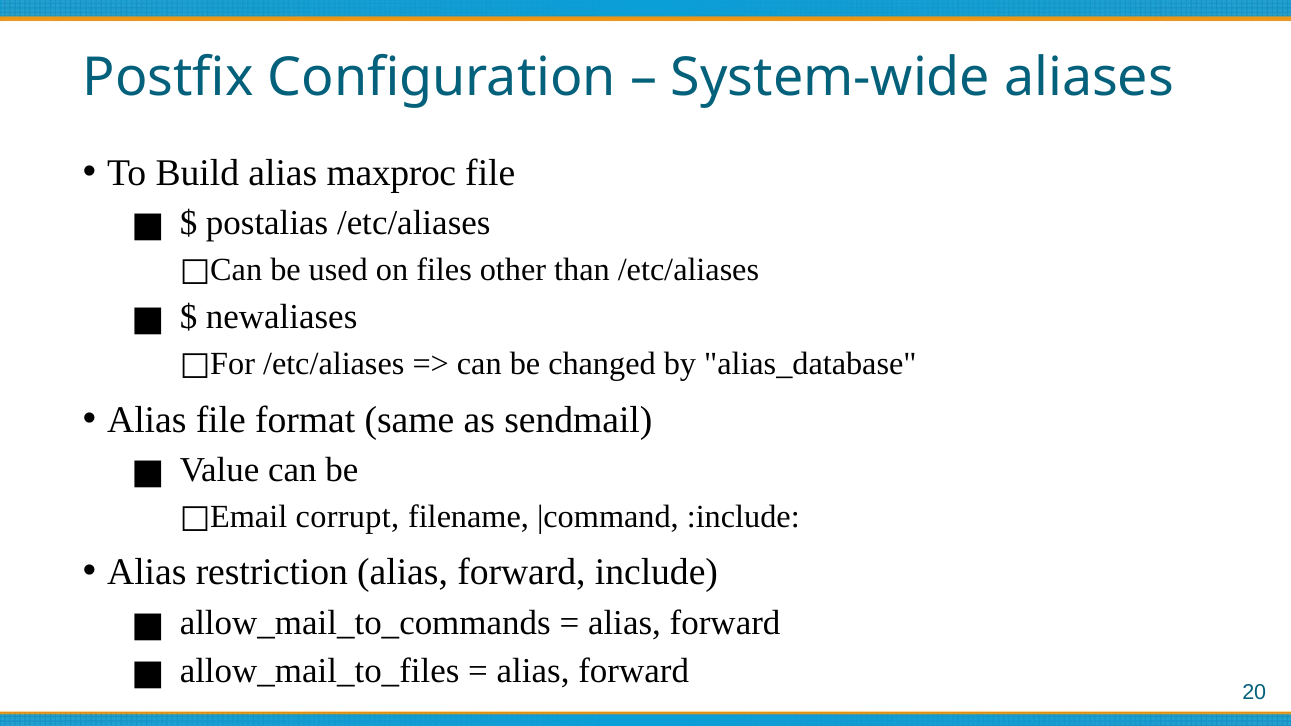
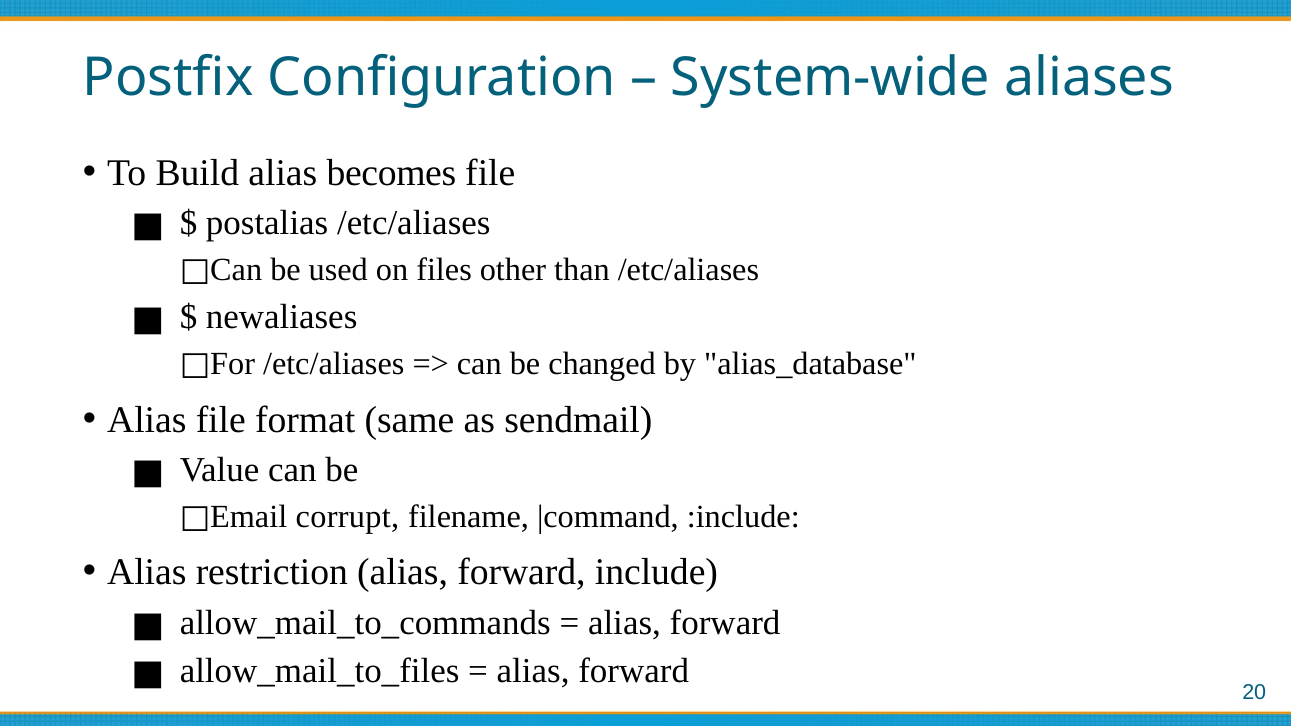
maxproc: maxproc -> becomes
